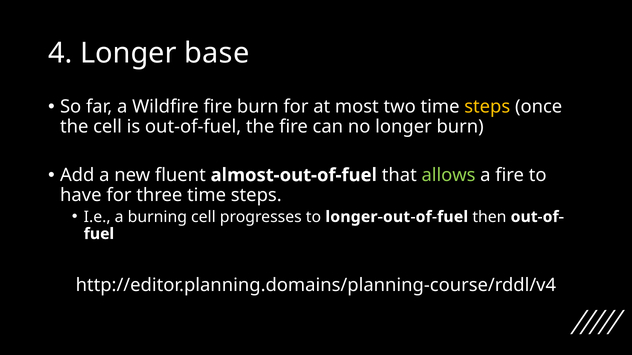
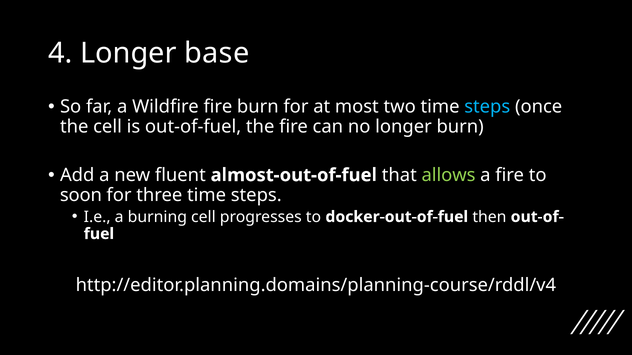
steps at (487, 107) colour: yellow -> light blue
have: have -> soon
longer-out-of-fuel: longer-out-of-fuel -> docker-out-of-fuel
